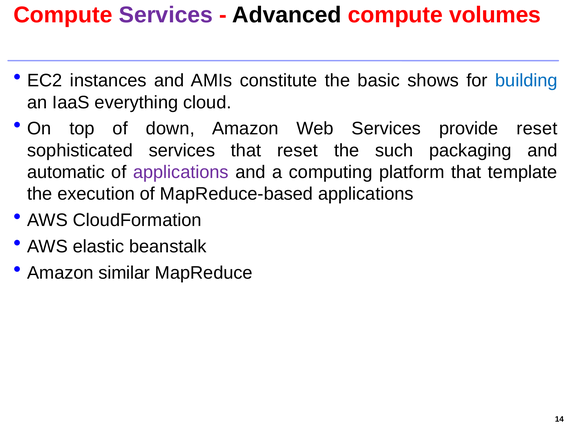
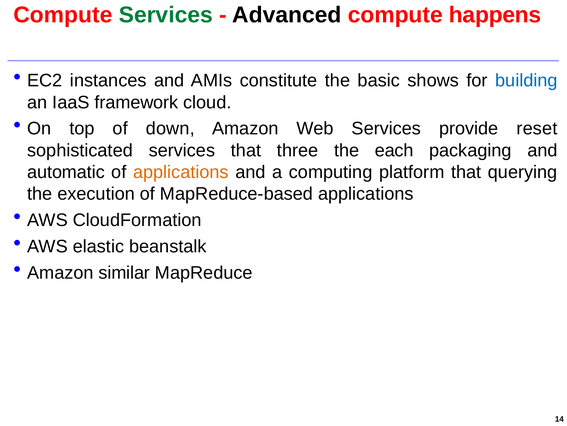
Services at (166, 15) colour: purple -> green
volumes: volumes -> happens
everything: everything -> framework
that reset: reset -> three
such: such -> each
applications at (181, 172) colour: purple -> orange
template: template -> querying
